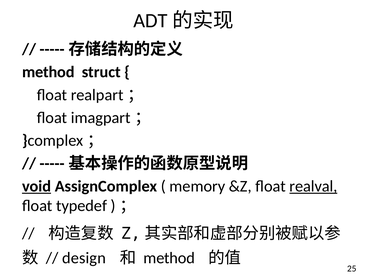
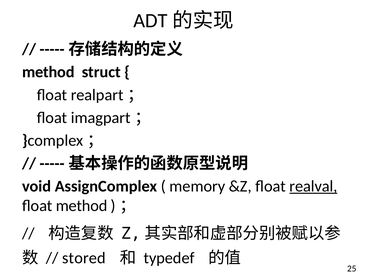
void underline: present -> none
float typedef: typedef -> method
design: design -> stored
method at (169, 258): method -> typedef
